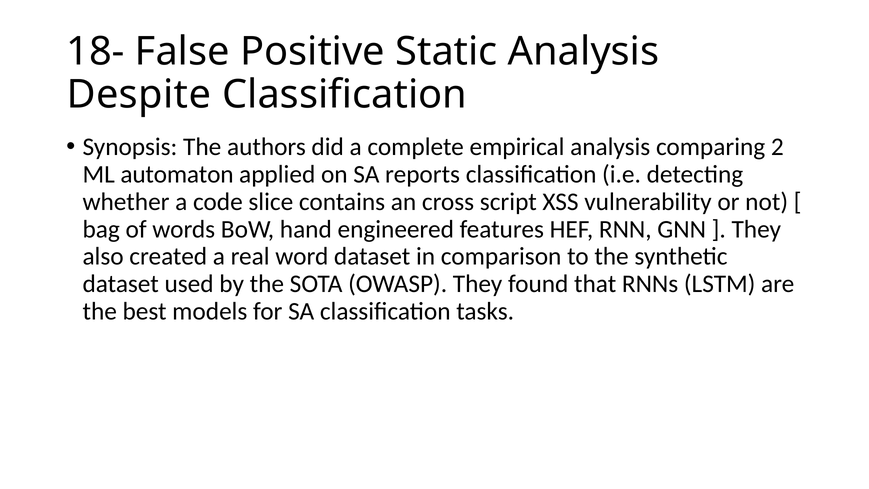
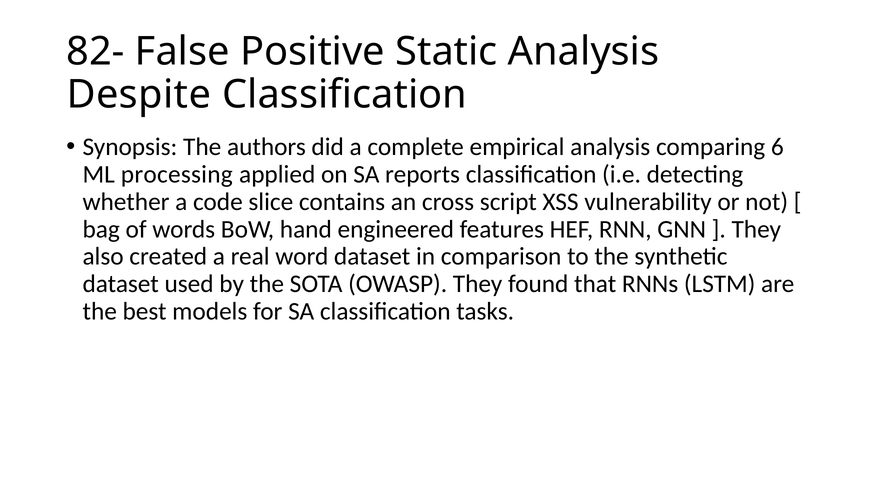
18-: 18- -> 82-
2: 2 -> 6
automaton: automaton -> processing
